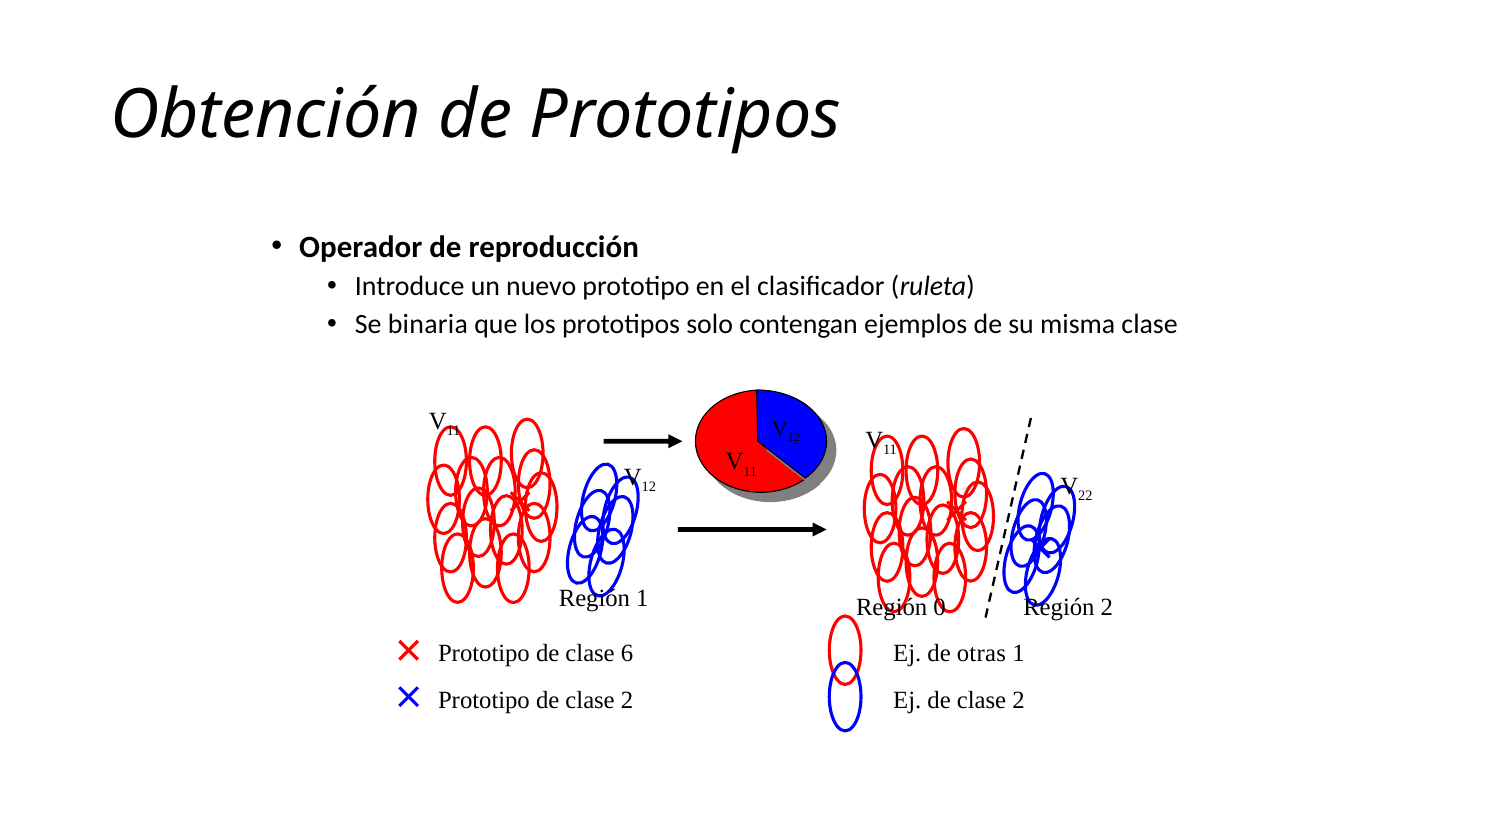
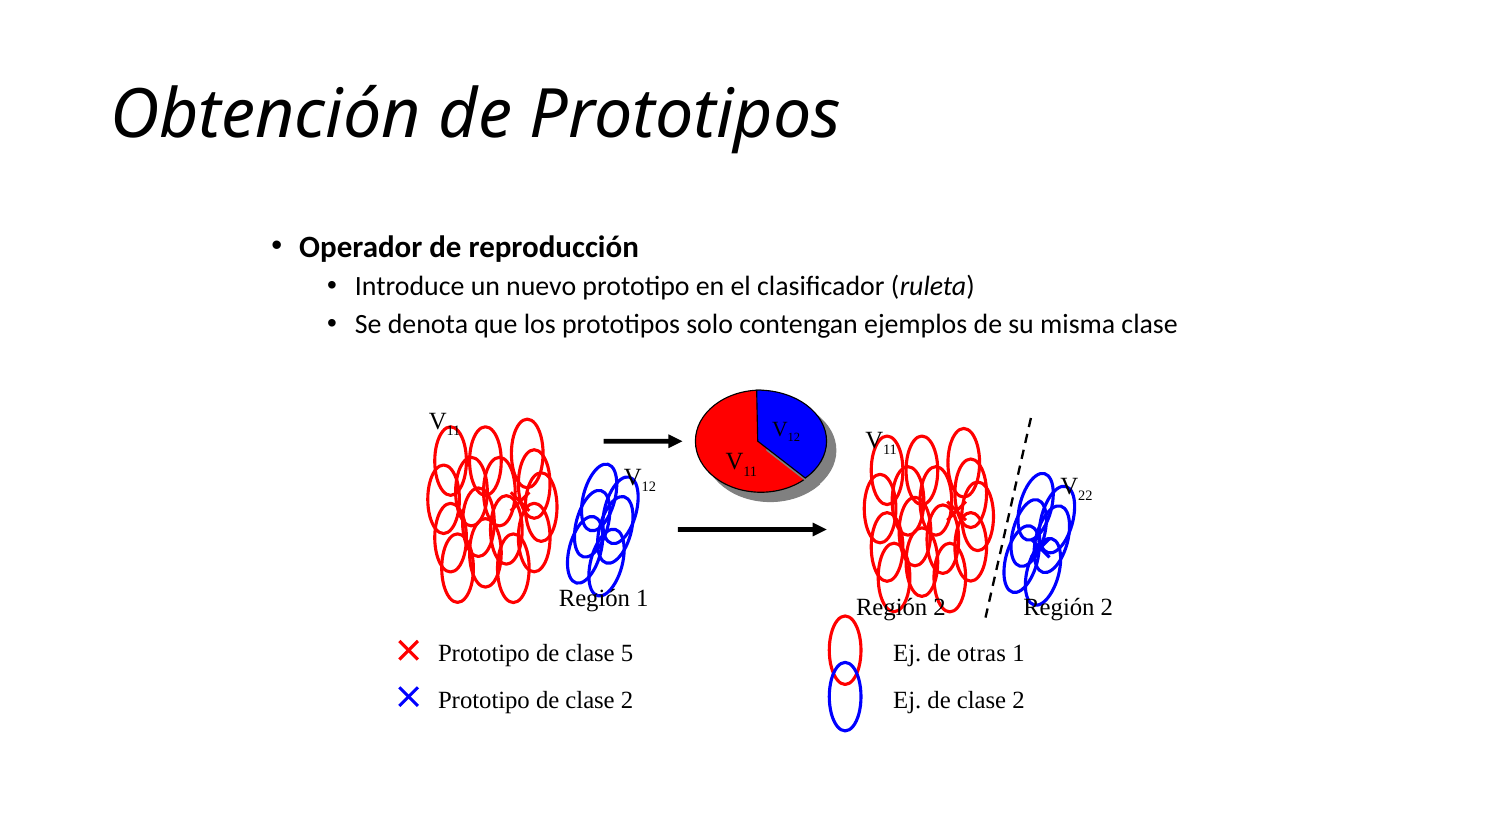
binaria: binaria -> denota
0 at (940, 607): 0 -> 2
6: 6 -> 5
